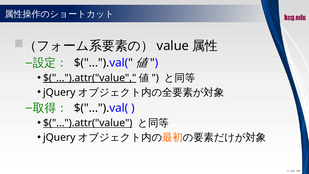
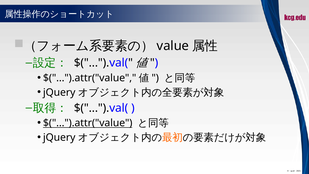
$("...").attr("value at (90, 78) underline: present -> none
